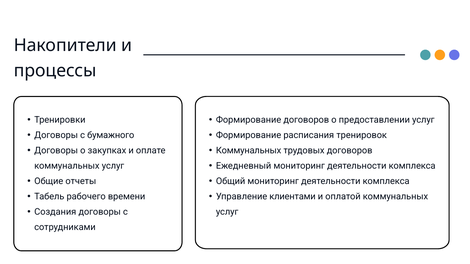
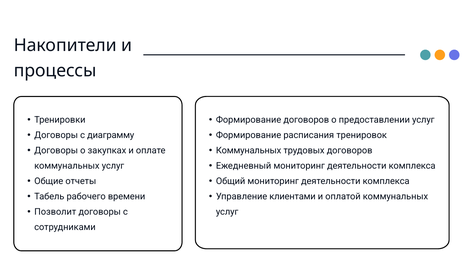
бумажного: бумажного -> диаграмму
Создания: Создания -> Позволит
